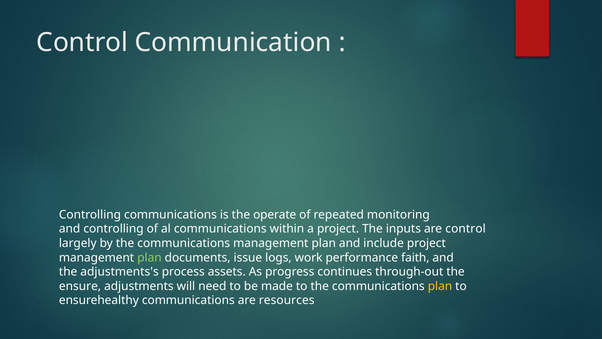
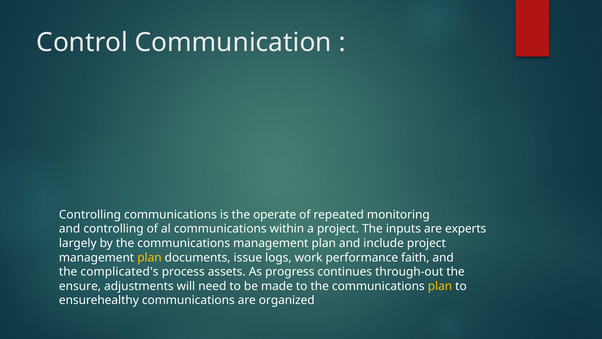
are control: control -> experts
plan at (149, 257) colour: light green -> yellow
adjustments's: adjustments's -> complicated's
resources: resources -> organized
